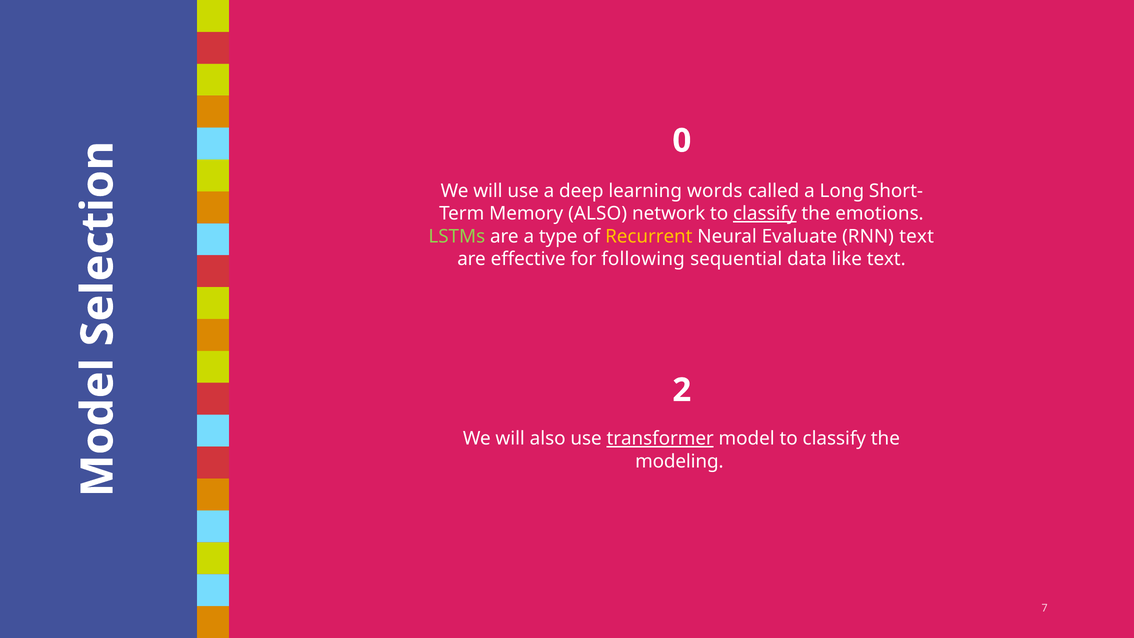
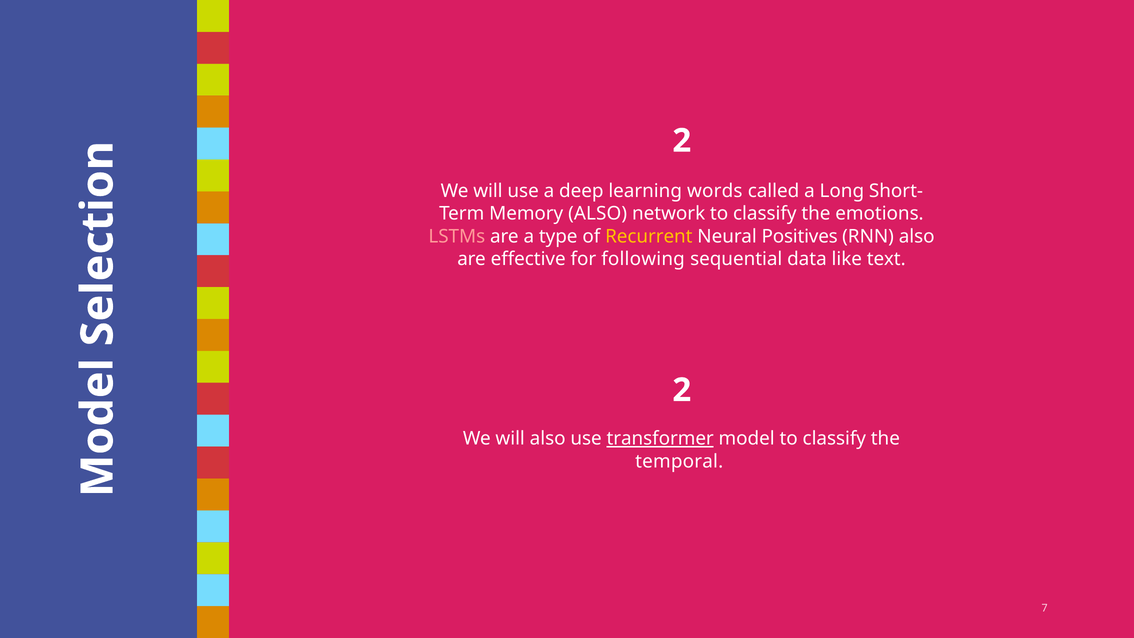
0 at (682, 141): 0 -> 2
classify at (765, 214) underline: present -> none
LSTMs colour: light green -> pink
Evaluate: Evaluate -> Positives
RNN text: text -> also
modeling: modeling -> temporal
